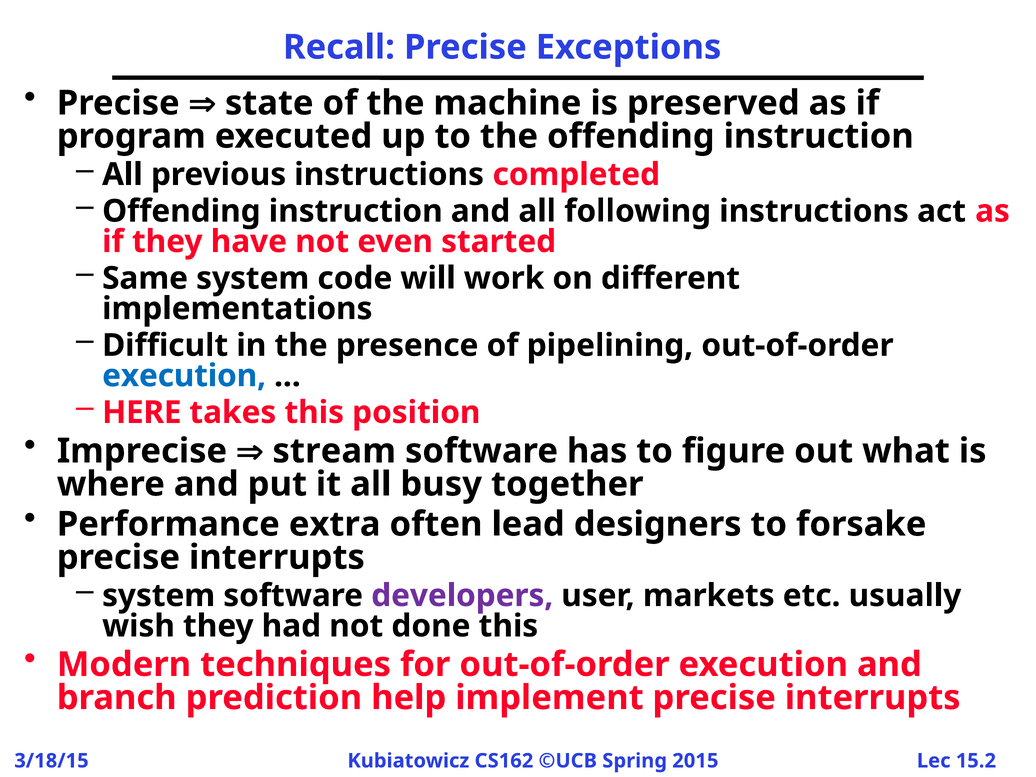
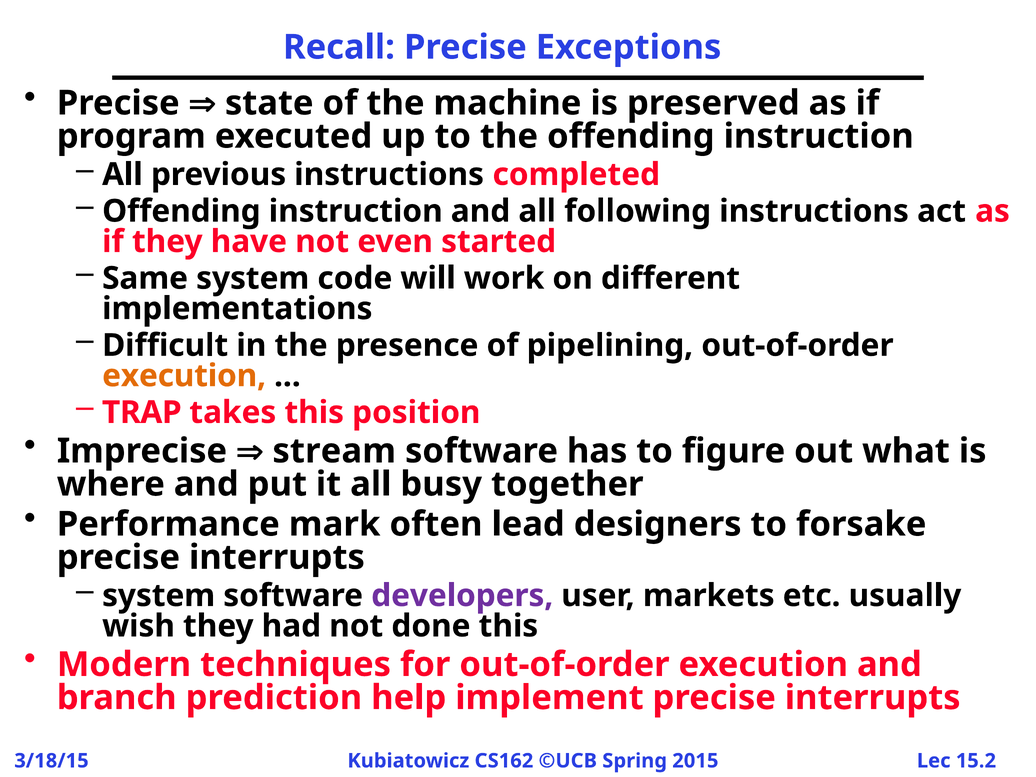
execution at (184, 376) colour: blue -> orange
HERE: HERE -> TRAP
extra: extra -> mark
